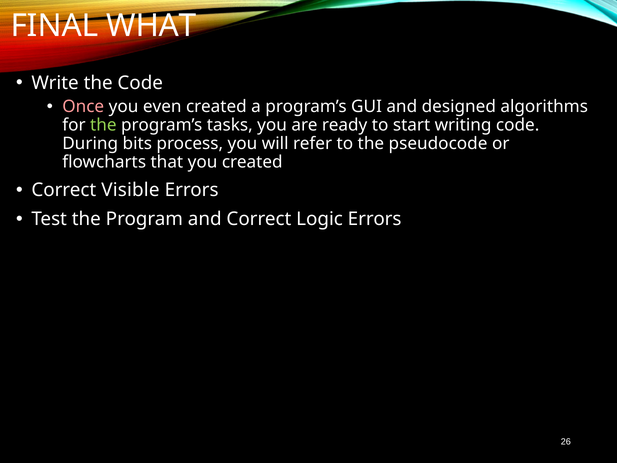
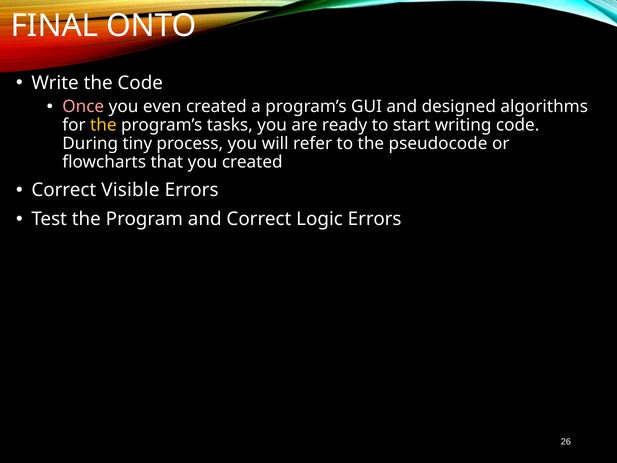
WHAT: WHAT -> ONTO
the at (103, 125) colour: light green -> yellow
bits: bits -> tiny
